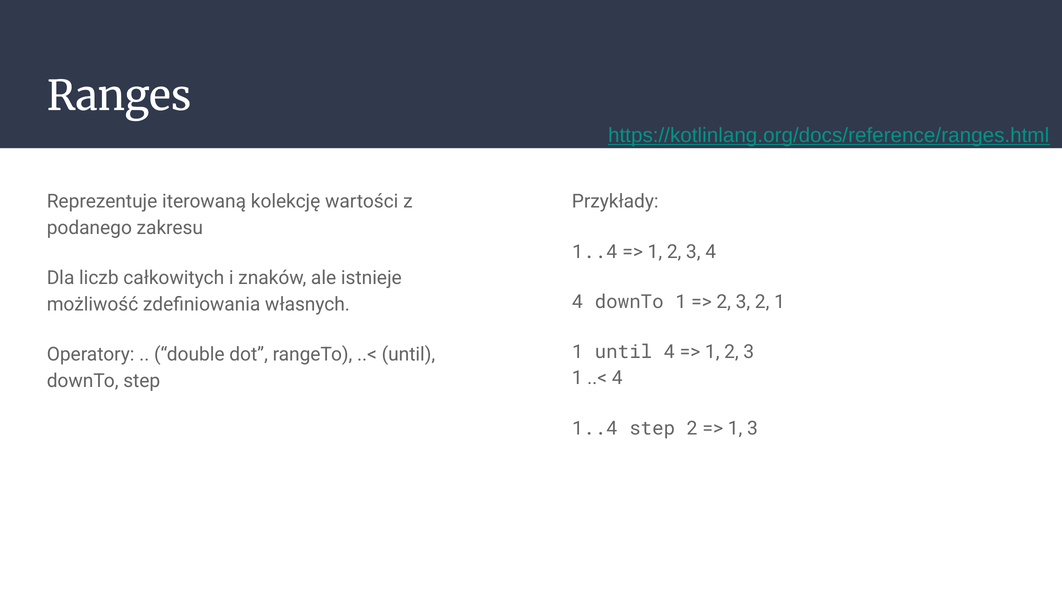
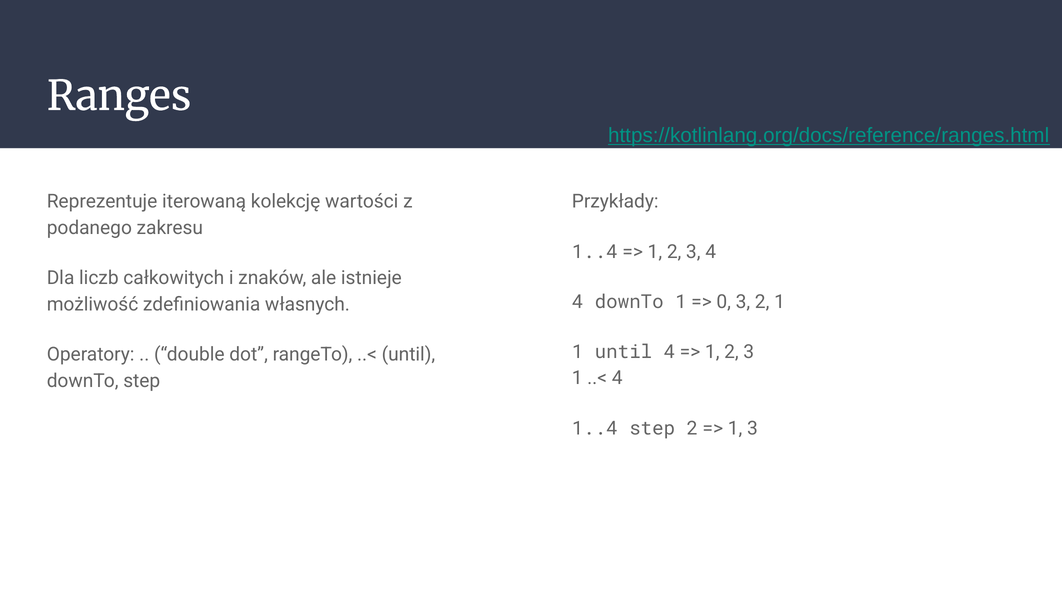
2 at (724, 302): 2 -> 0
